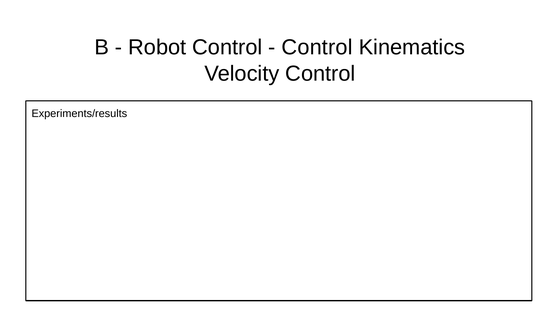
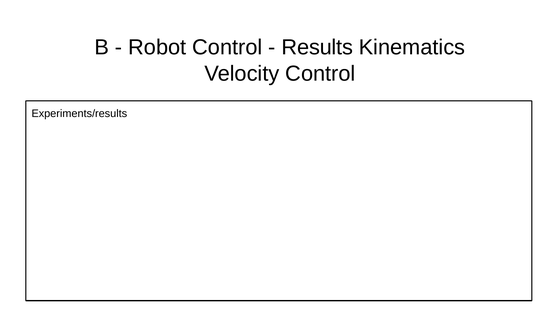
Control at (317, 47): Control -> Results
